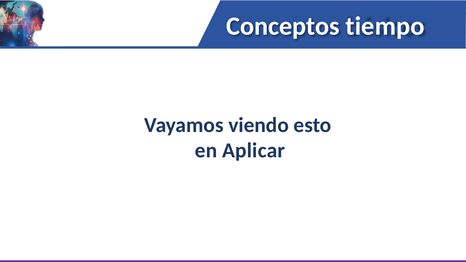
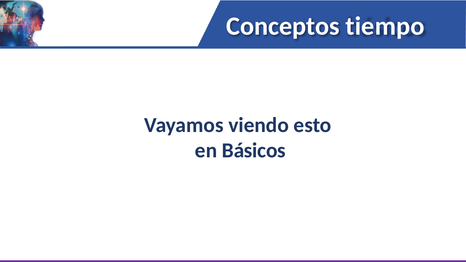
Aplicar: Aplicar -> Básicos
